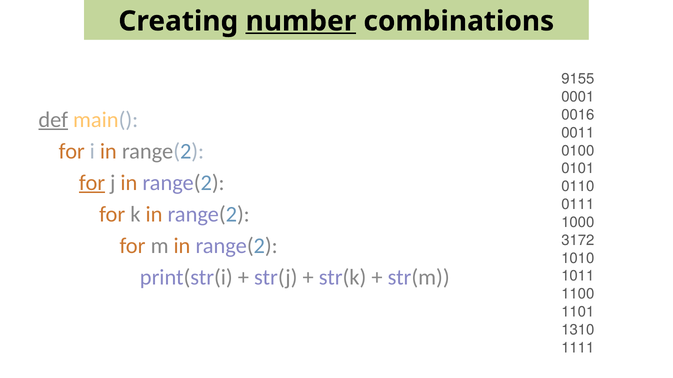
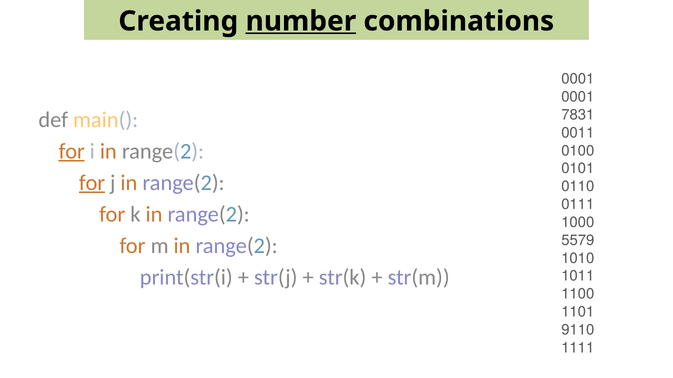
9155 at (578, 79): 9155 -> 0001
0016: 0016 -> 7831
def underline: present -> none
for at (72, 151) underline: none -> present
3172: 3172 -> 5579
1310: 1310 -> 9110
